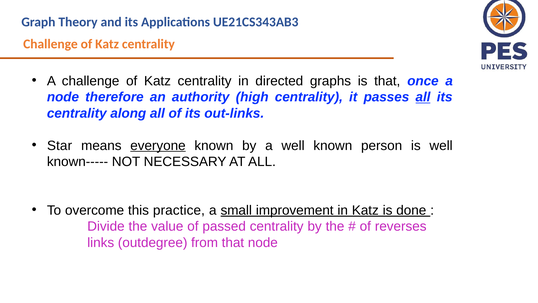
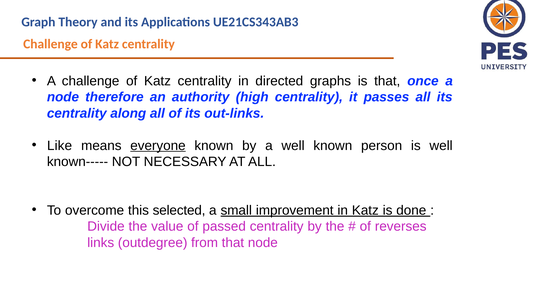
all at (423, 97) underline: present -> none
Star: Star -> Like
practice: practice -> selected
